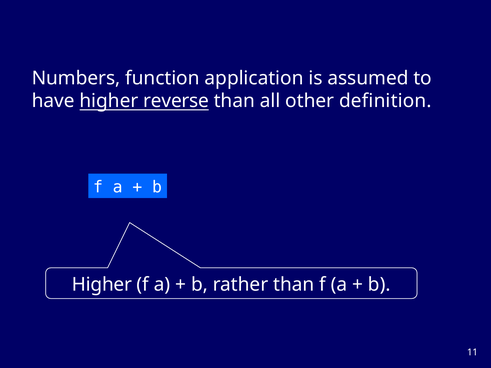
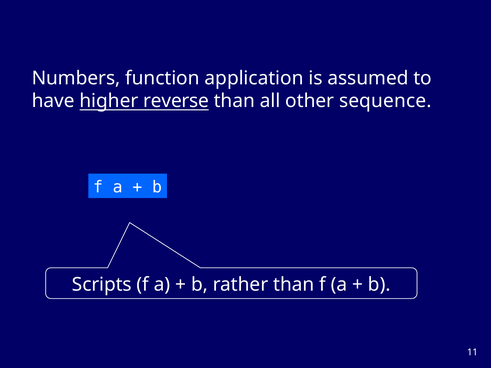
definition: definition -> sequence
Higher at (102, 285): Higher -> Scripts
